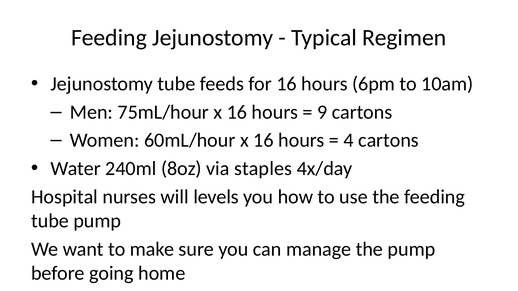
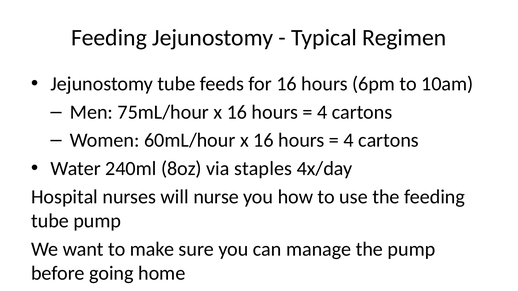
9 at (322, 112): 9 -> 4
levels: levels -> nurse
